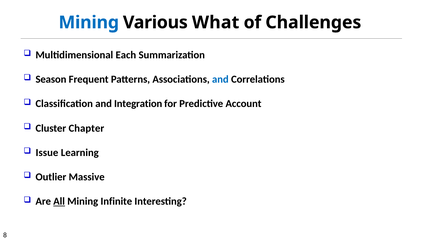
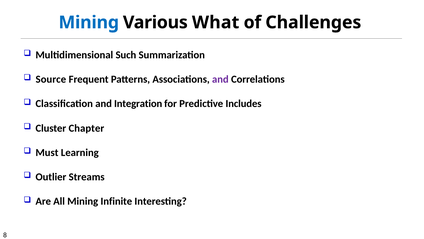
Each: Each -> Such
Season: Season -> Source
and at (220, 79) colour: blue -> purple
Account: Account -> Includes
Issue: Issue -> Must
Massive: Massive -> Streams
All underline: present -> none
